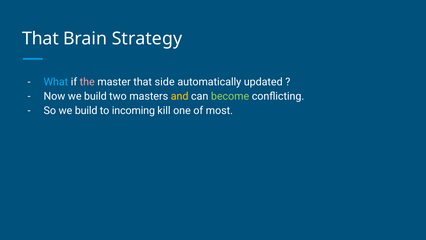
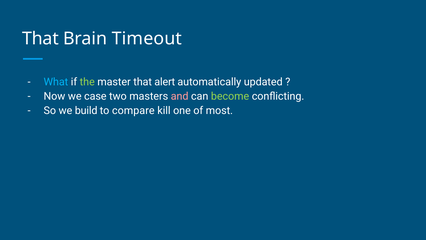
Strategy: Strategy -> Timeout
the colour: pink -> light green
side: side -> alert
Now we build: build -> case
and colour: yellow -> pink
incoming: incoming -> compare
